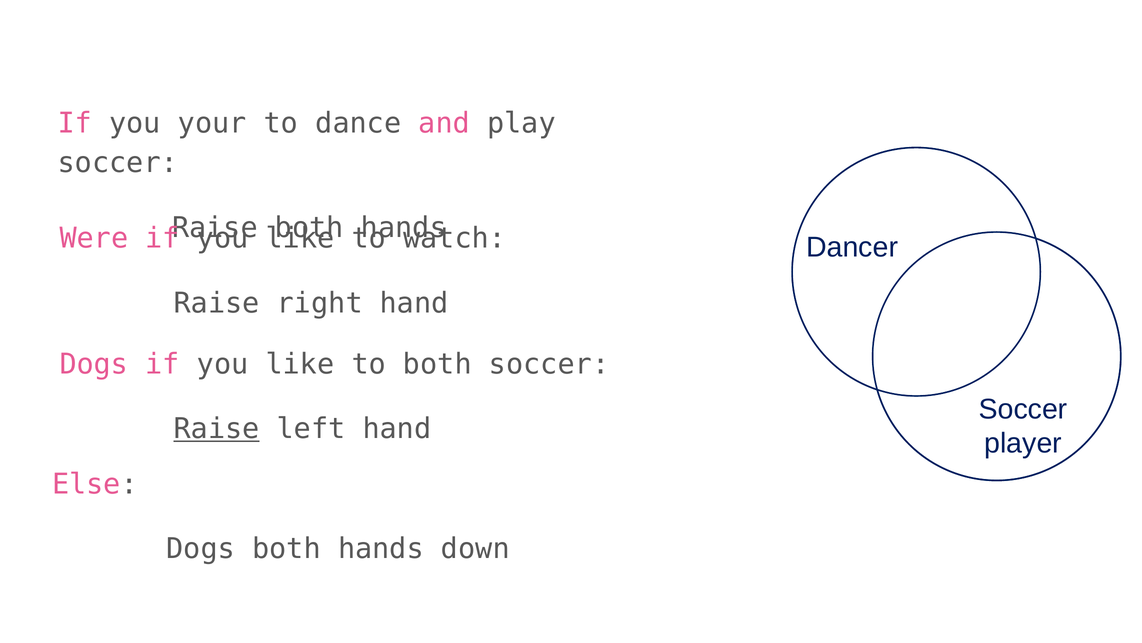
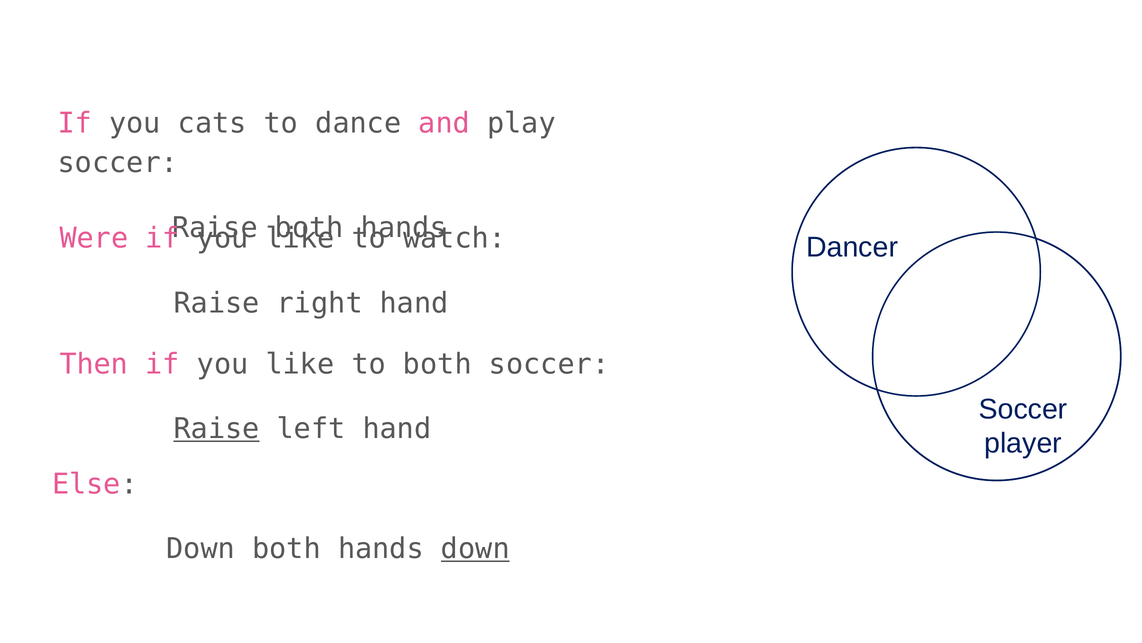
your: your -> cats
Dogs at (94, 364): Dogs -> Then
Dogs at (201, 548): Dogs -> Down
down at (475, 548) underline: none -> present
